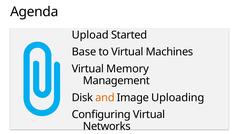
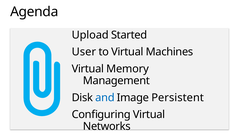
Base: Base -> User
and colour: orange -> blue
Uploading: Uploading -> Persistent
